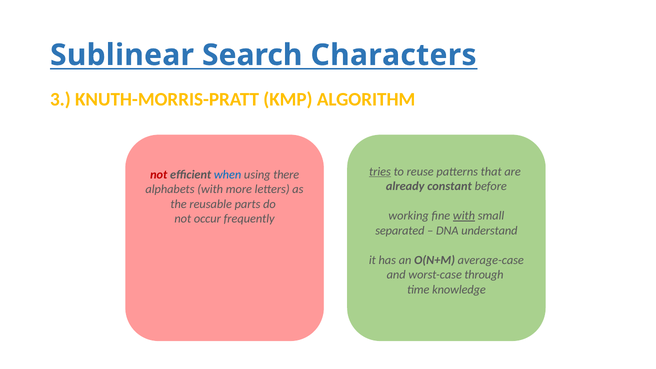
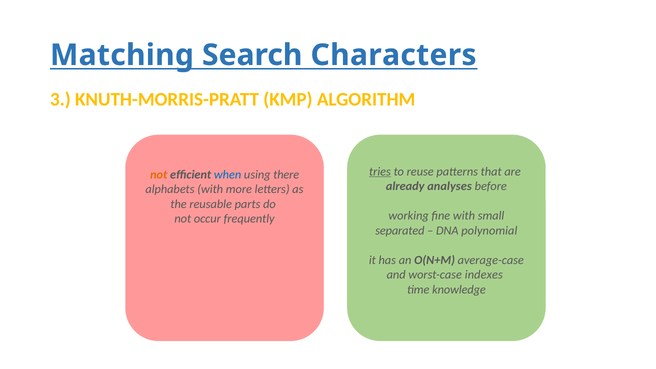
Sublinear: Sublinear -> Matching
not at (159, 175) colour: red -> orange
constant: constant -> analyses
with at (464, 216) underline: present -> none
understand: understand -> polynomial
through: through -> indexes
